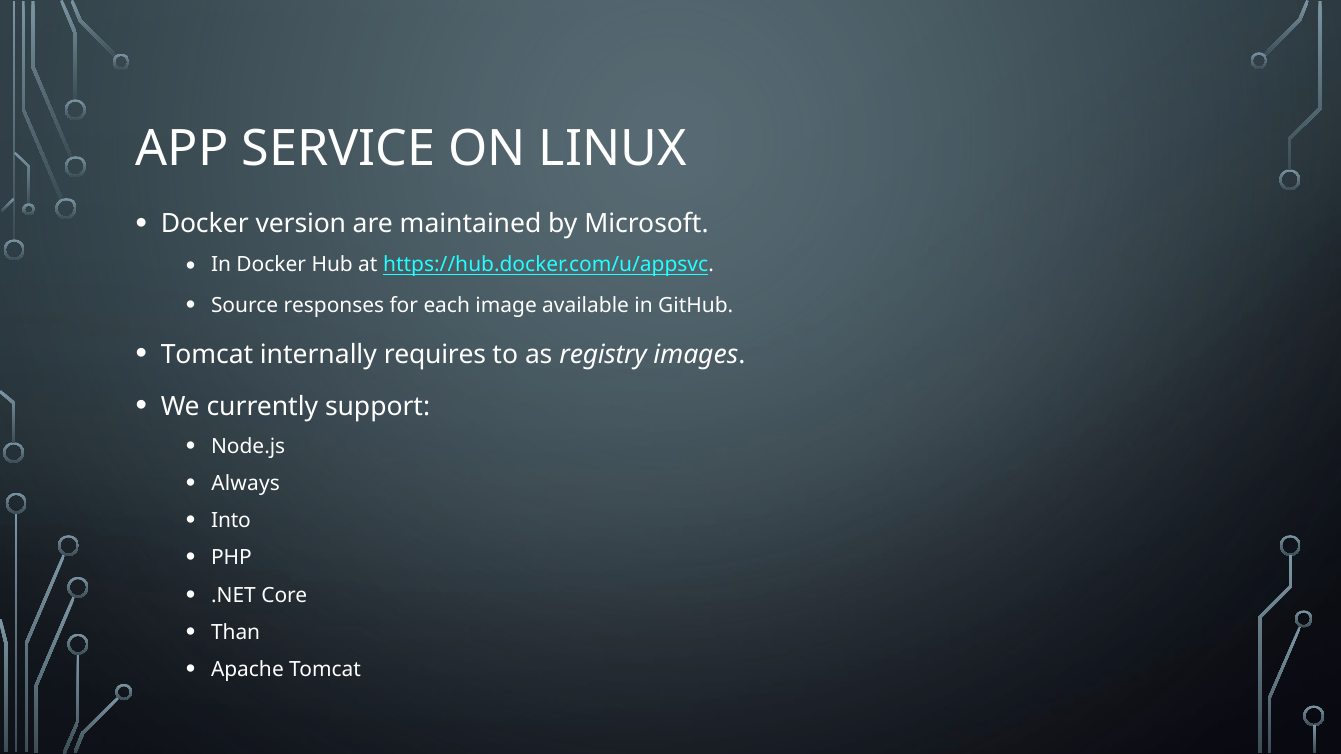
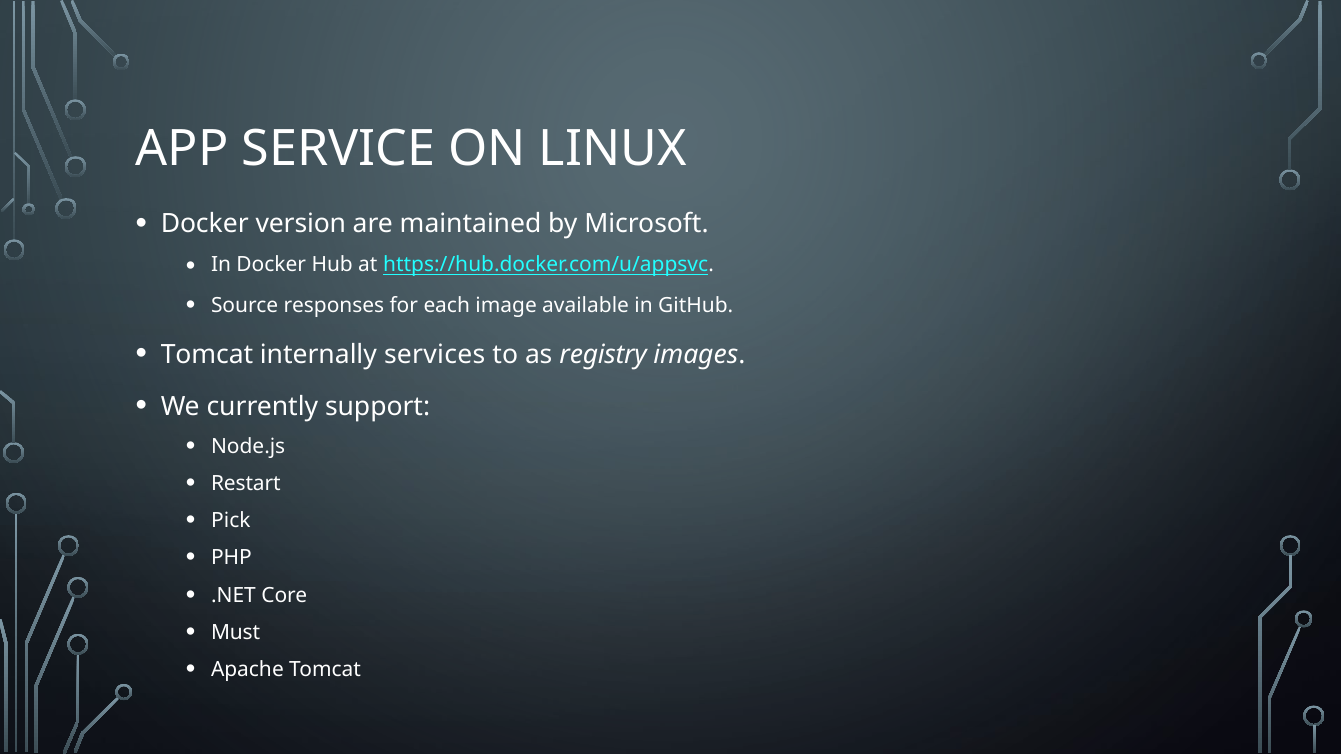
requires: requires -> services
Always: Always -> Restart
Into: Into -> Pick
Than: Than -> Must
